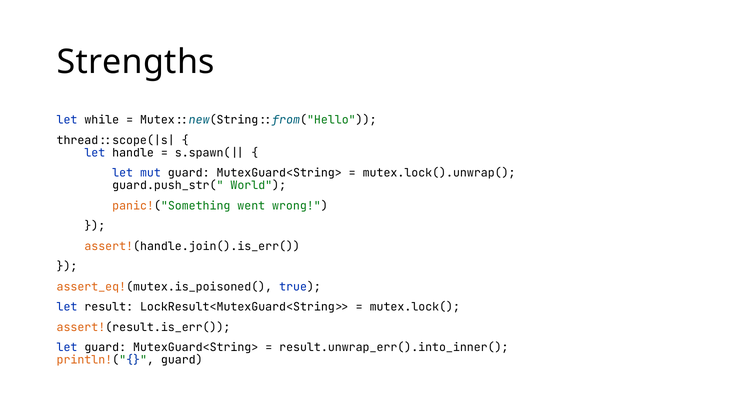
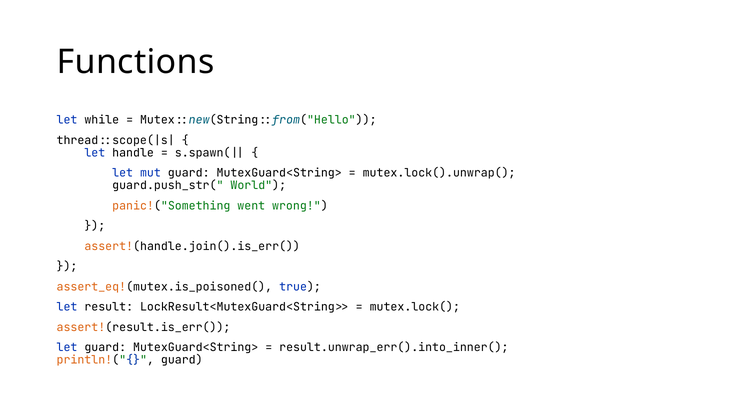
Strengths: Strengths -> Functions
